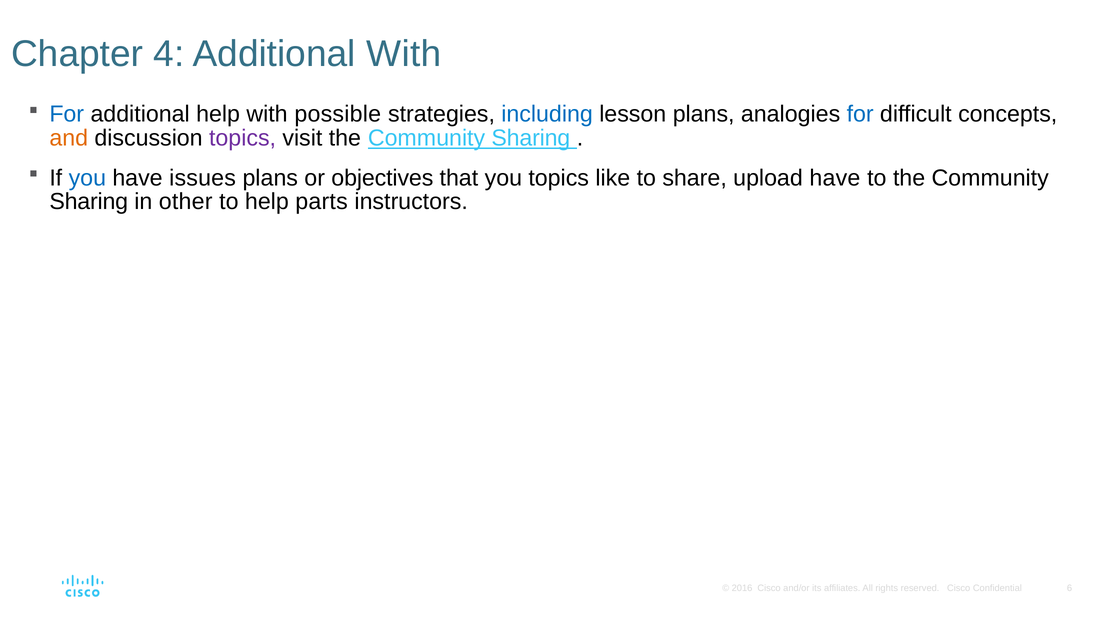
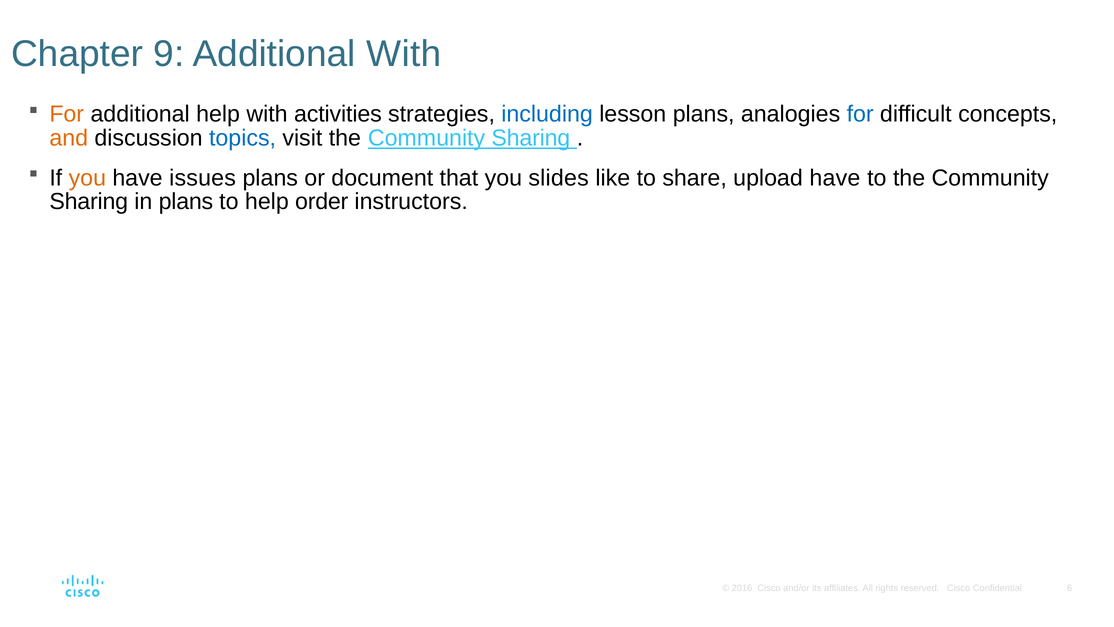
4: 4 -> 9
For at (67, 114) colour: blue -> orange
possible: possible -> activities
topics at (243, 138) colour: purple -> blue
you at (87, 178) colour: blue -> orange
objectives: objectives -> document
you topics: topics -> slides
in other: other -> plans
parts: parts -> order
